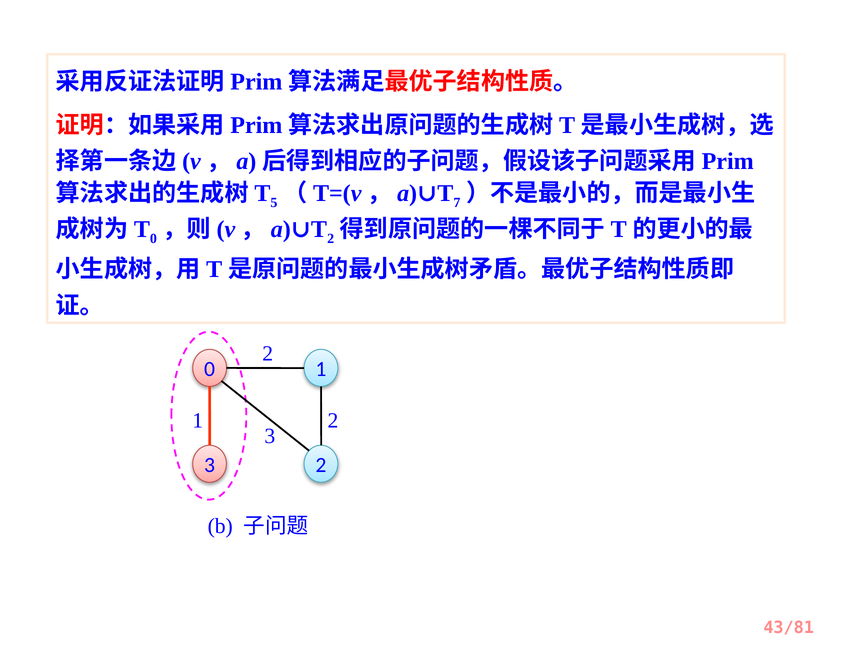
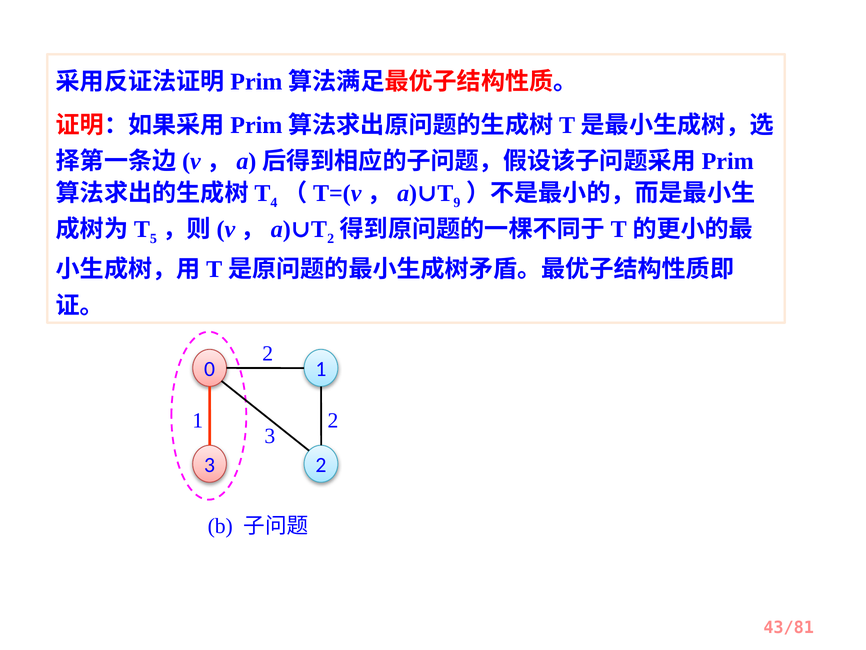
5: 5 -> 4
7: 7 -> 9
0 at (153, 239): 0 -> 5
